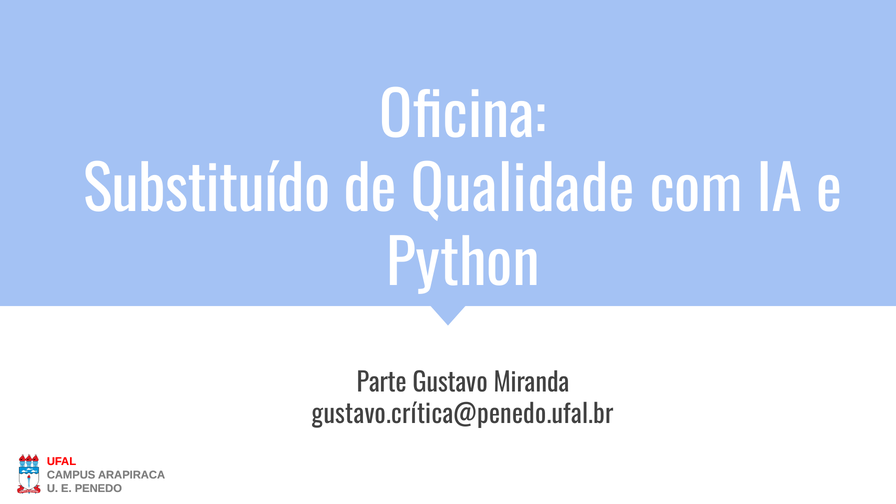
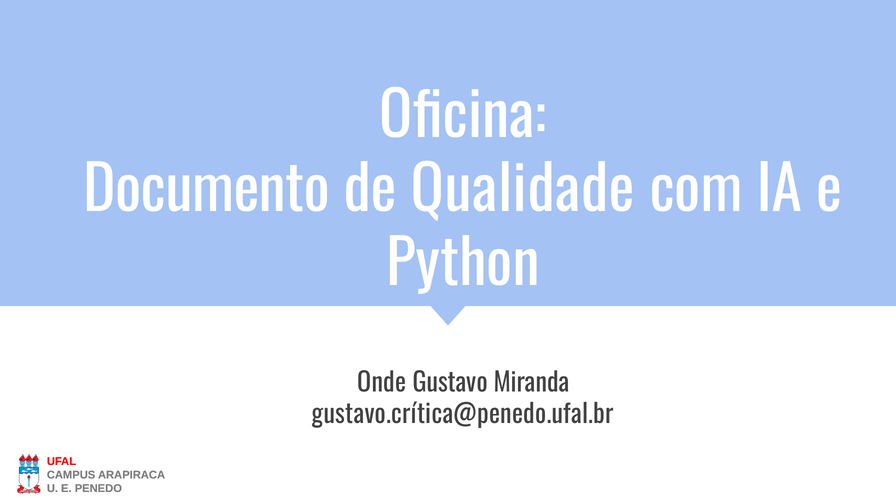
Substituído: Substituído -> Documento
Parte: Parte -> Onde
